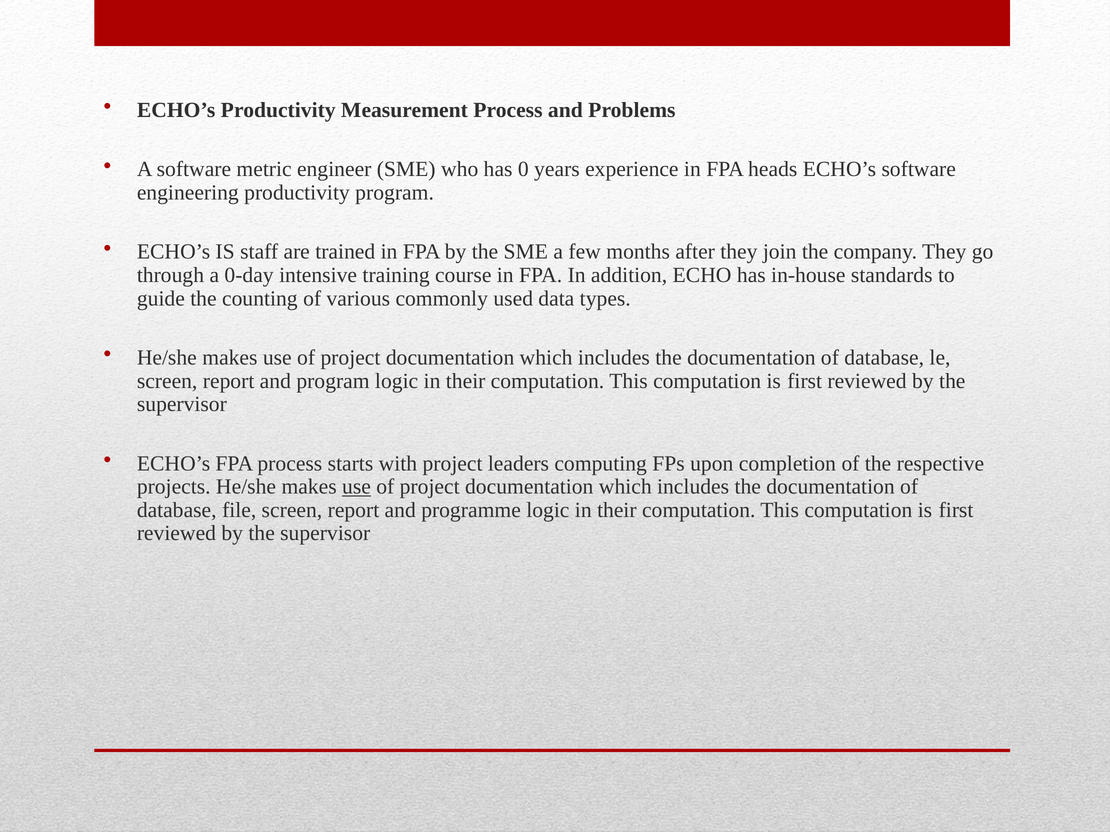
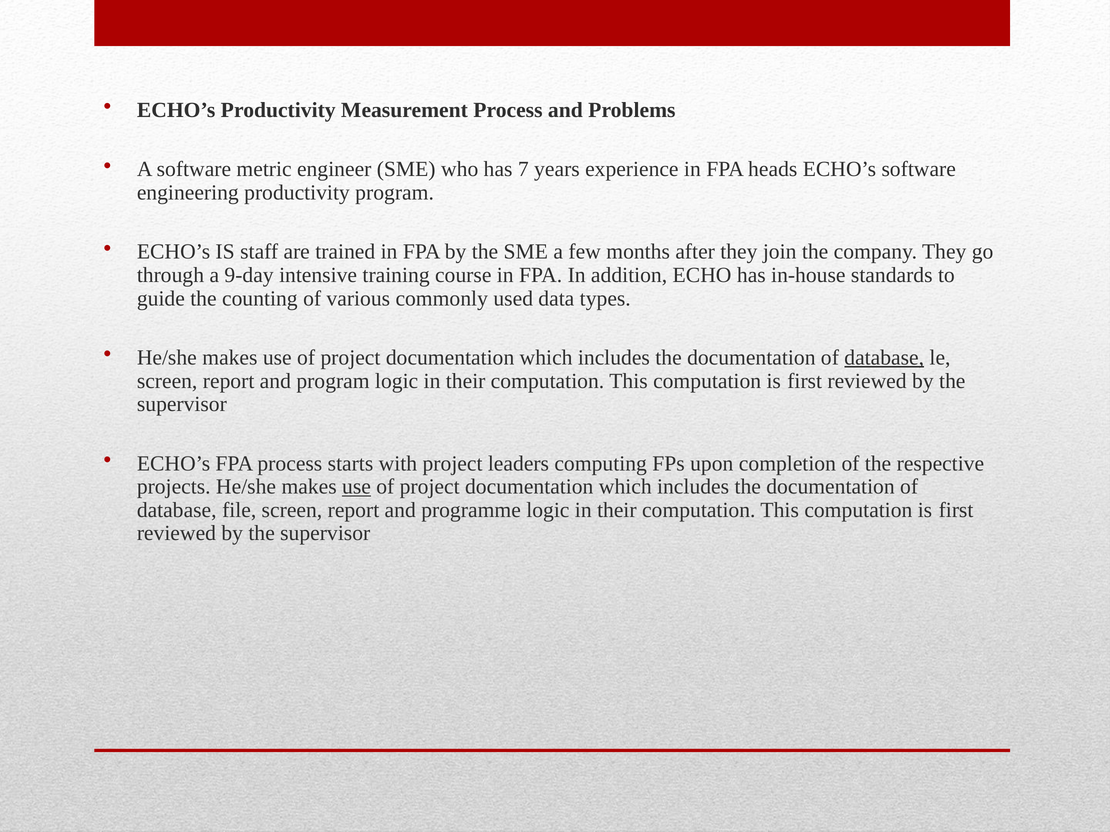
0: 0 -> 7
0-day: 0-day -> 9-day
database at (884, 358) underline: none -> present
